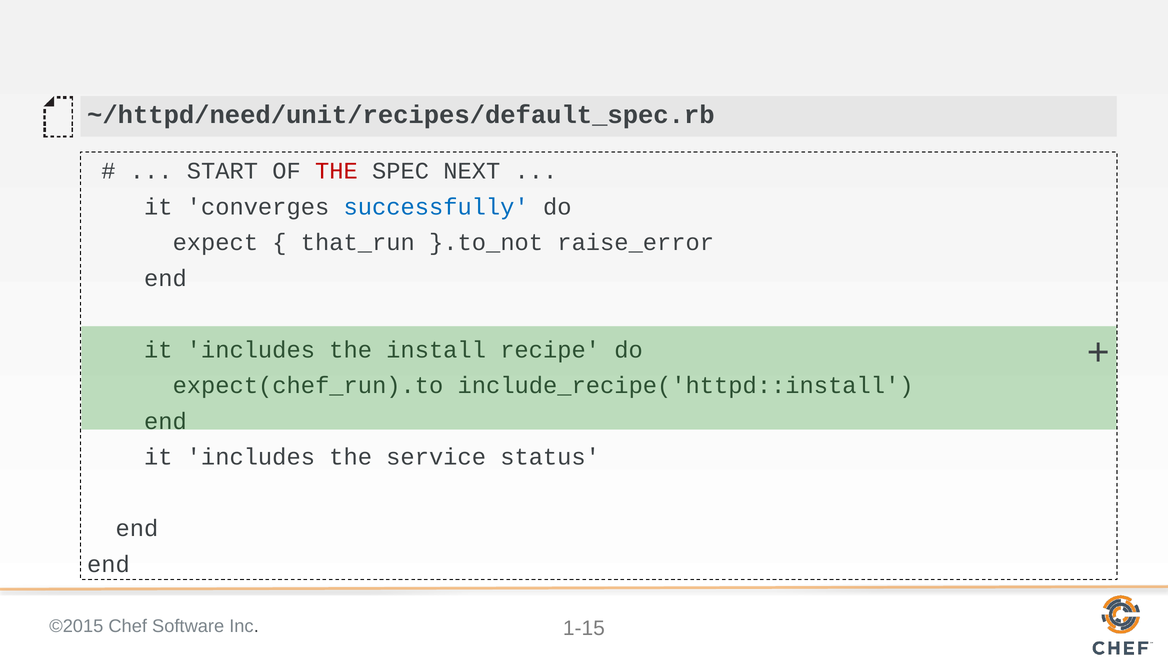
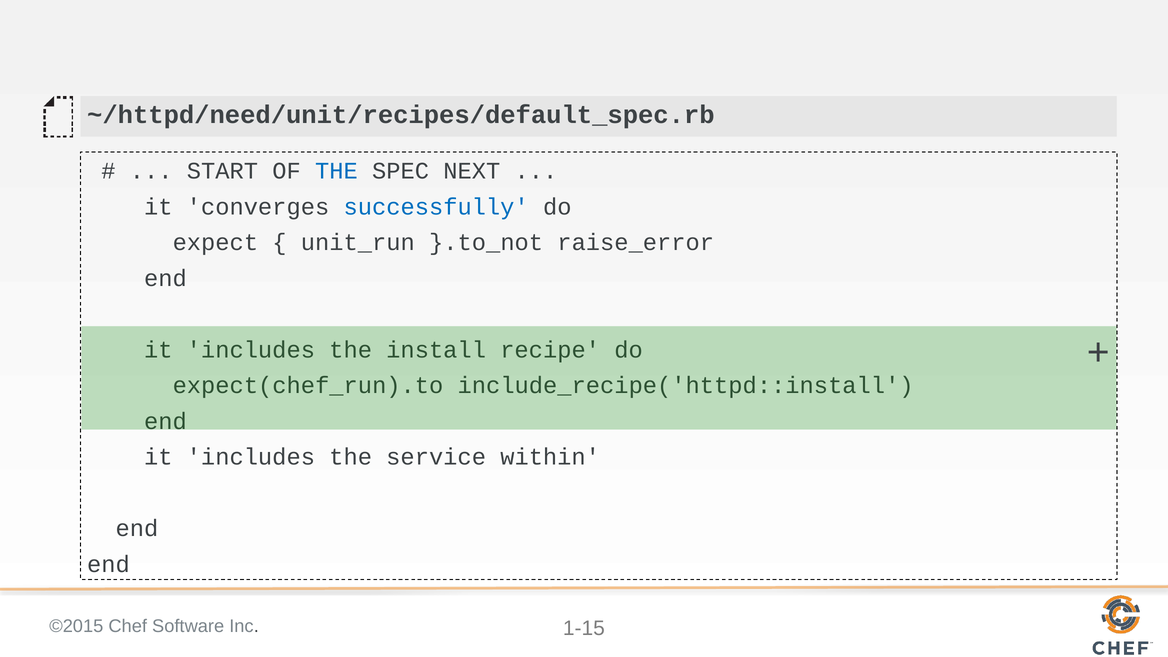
THE at (336, 171) colour: red -> blue
that_run: that_run -> unit_run
status: status -> within
